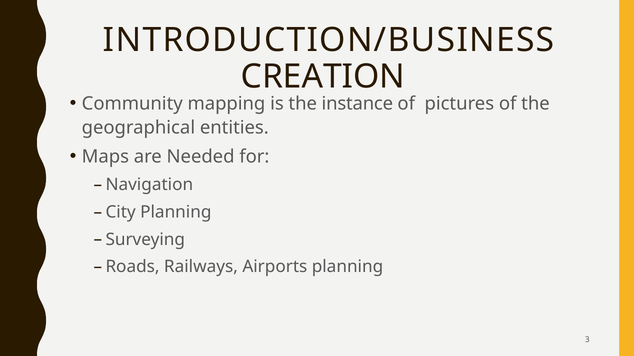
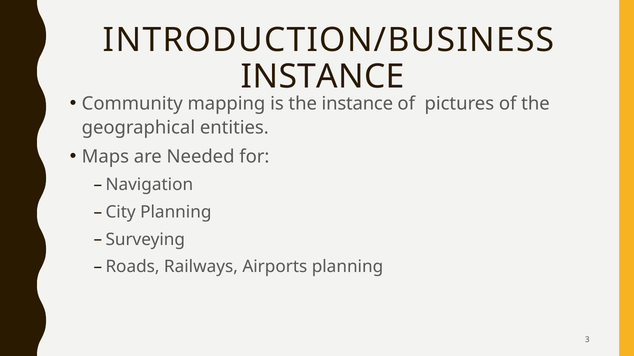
CREATION at (323, 77): CREATION -> INSTANCE
